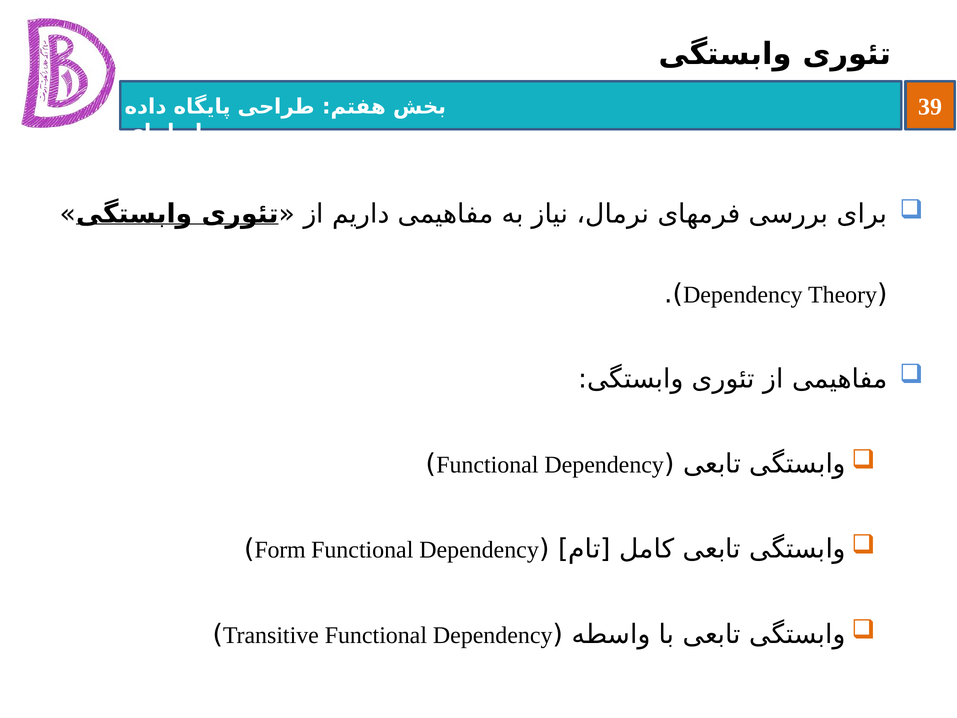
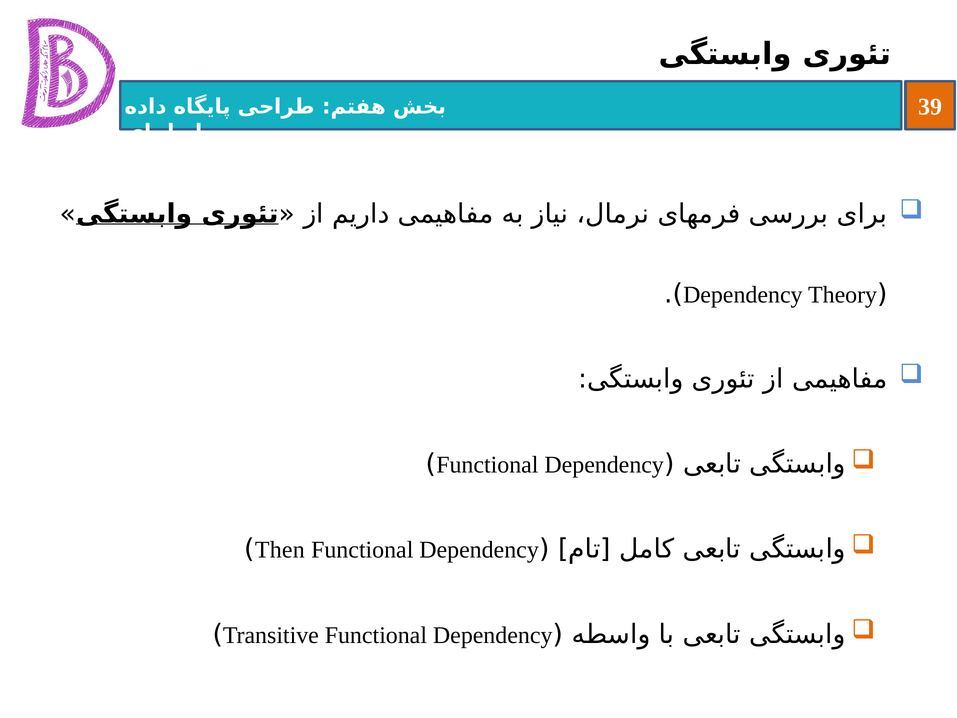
Form: Form -> Then
